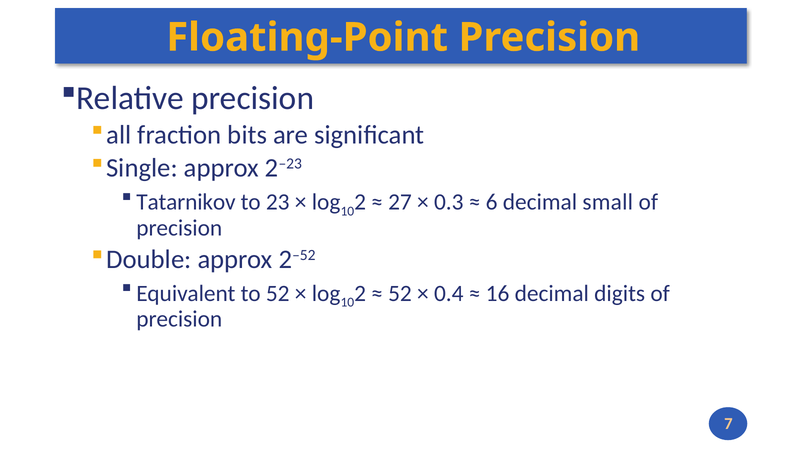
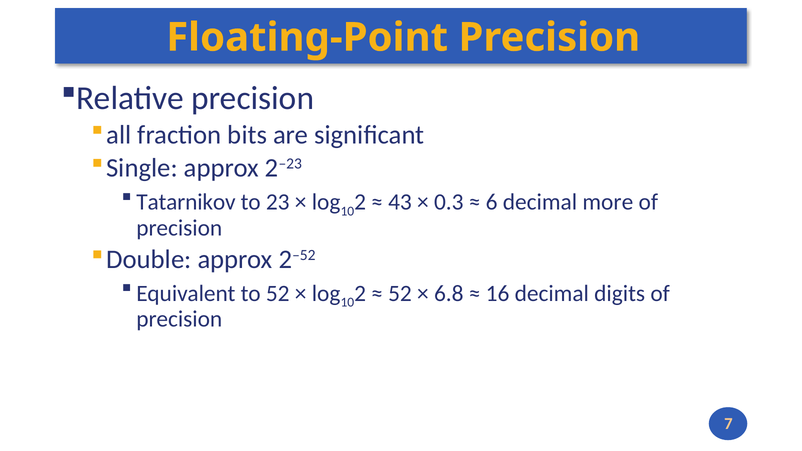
27: 27 -> 43
small: small -> more
0.4: 0.4 -> 6.8
